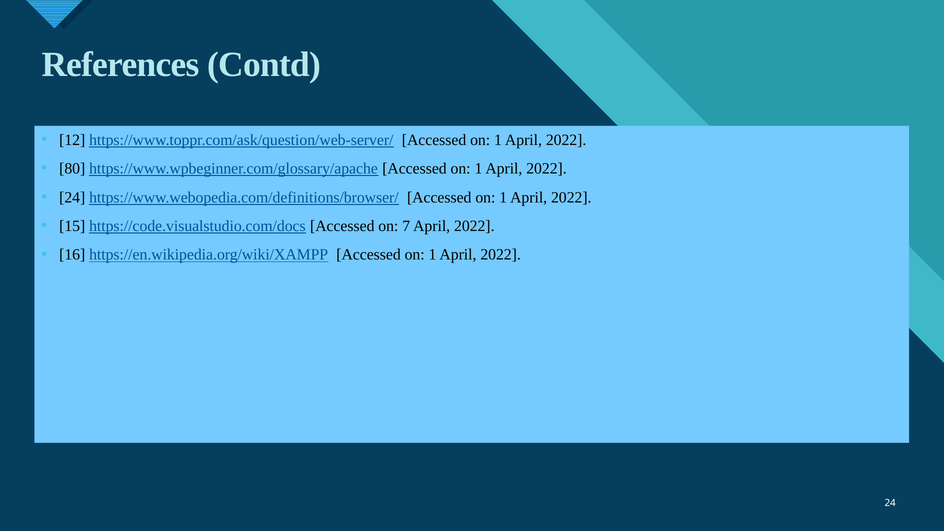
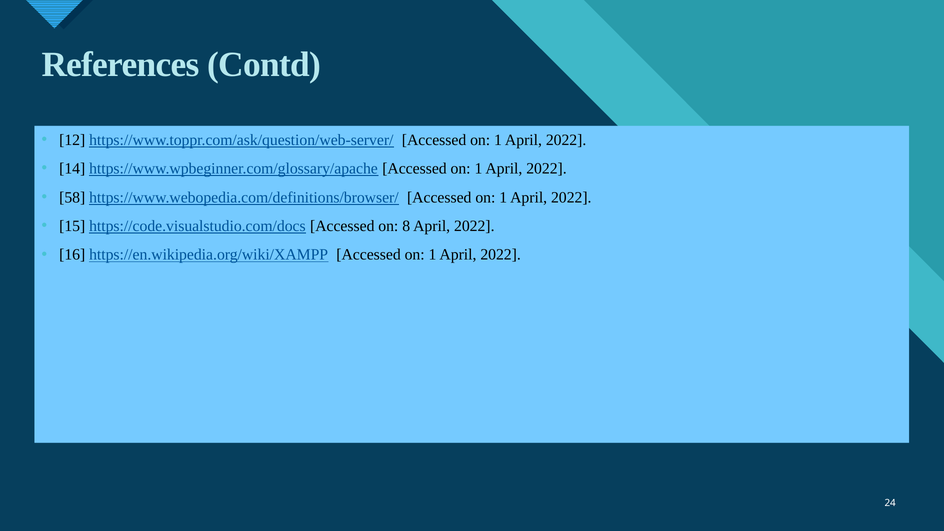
80: 80 -> 14
24 at (72, 197): 24 -> 58
7: 7 -> 8
